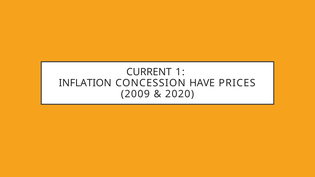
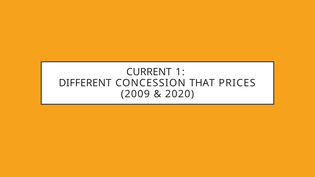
INFLATION: INFLATION -> DIFFERENT
HAVE: HAVE -> THAT
